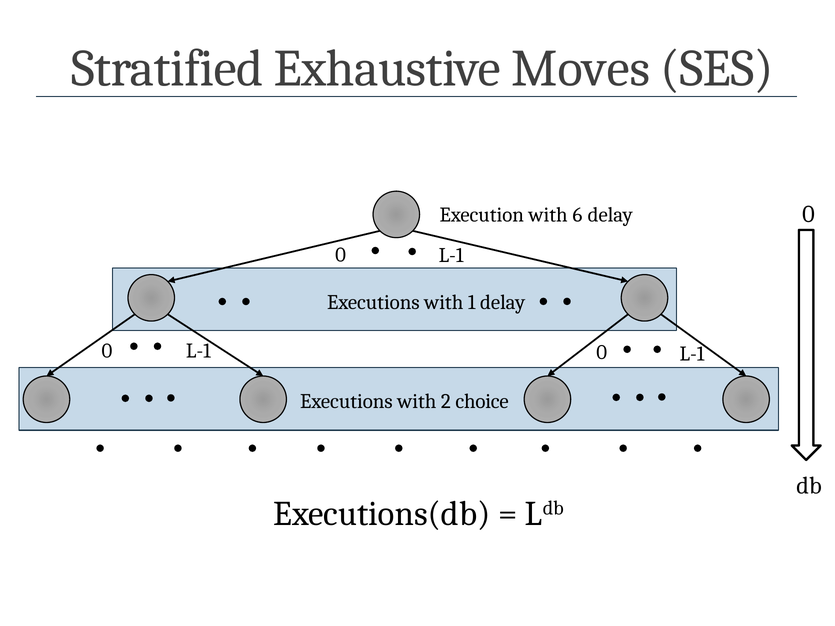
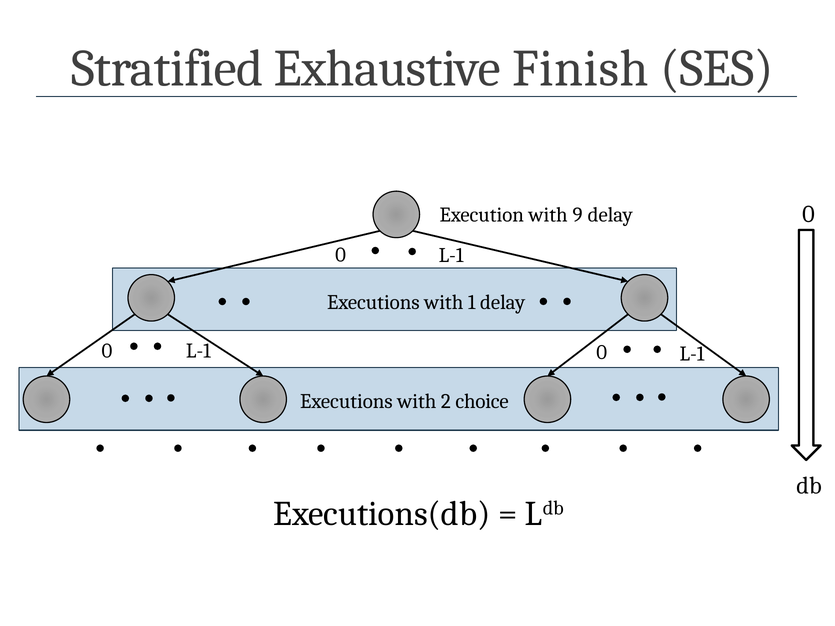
Moves: Moves -> Finish
6: 6 -> 9
